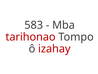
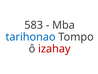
tarihonao colour: red -> blue
